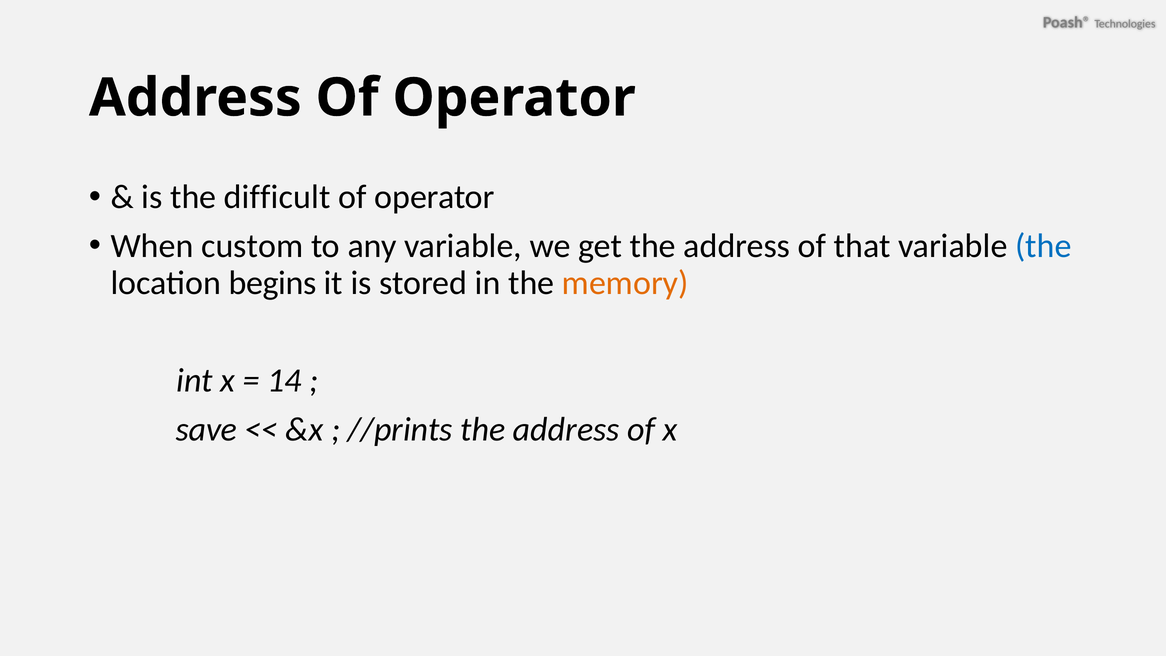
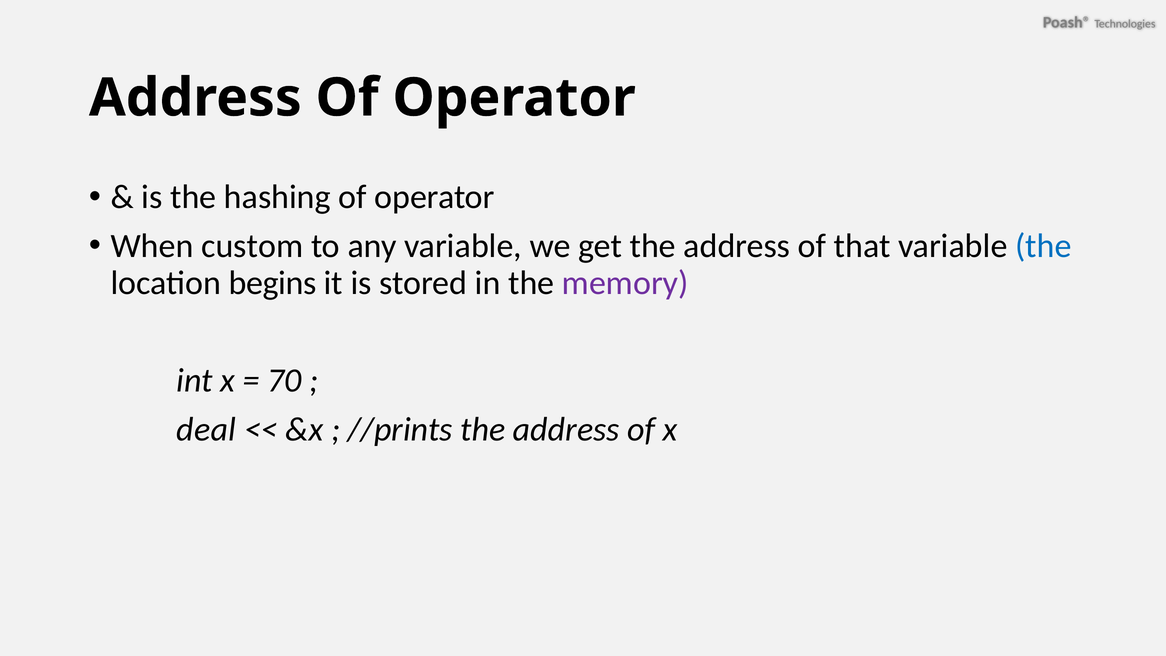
difficult: difficult -> hashing
memory colour: orange -> purple
14: 14 -> 70
save: save -> deal
